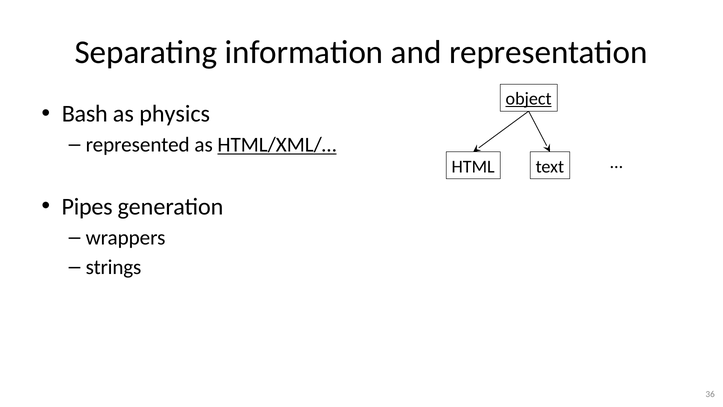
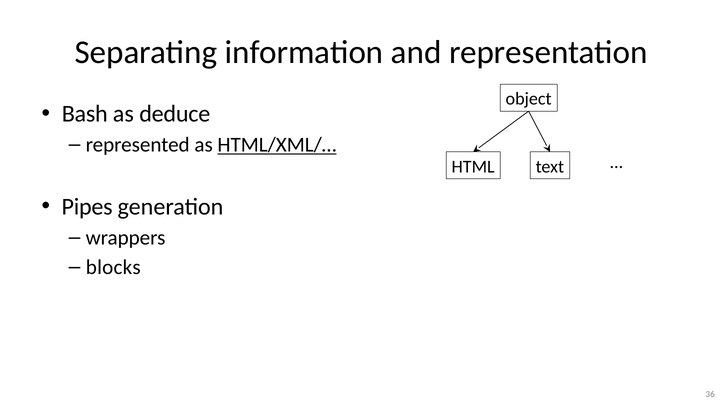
object underline: present -> none
physics: physics -> deduce
strings: strings -> blocks
